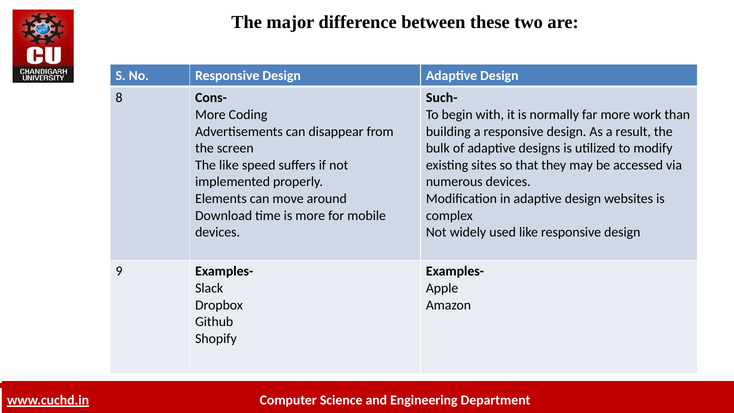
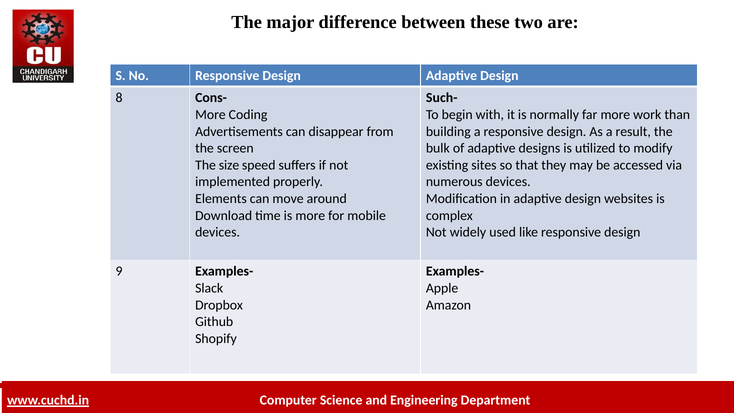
The like: like -> size
